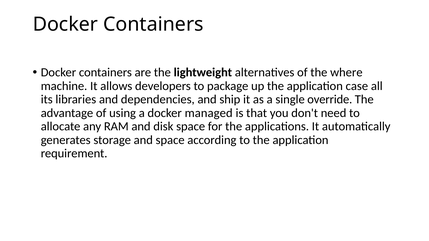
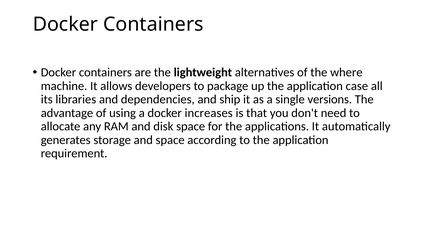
override: override -> versions
managed: managed -> increases
